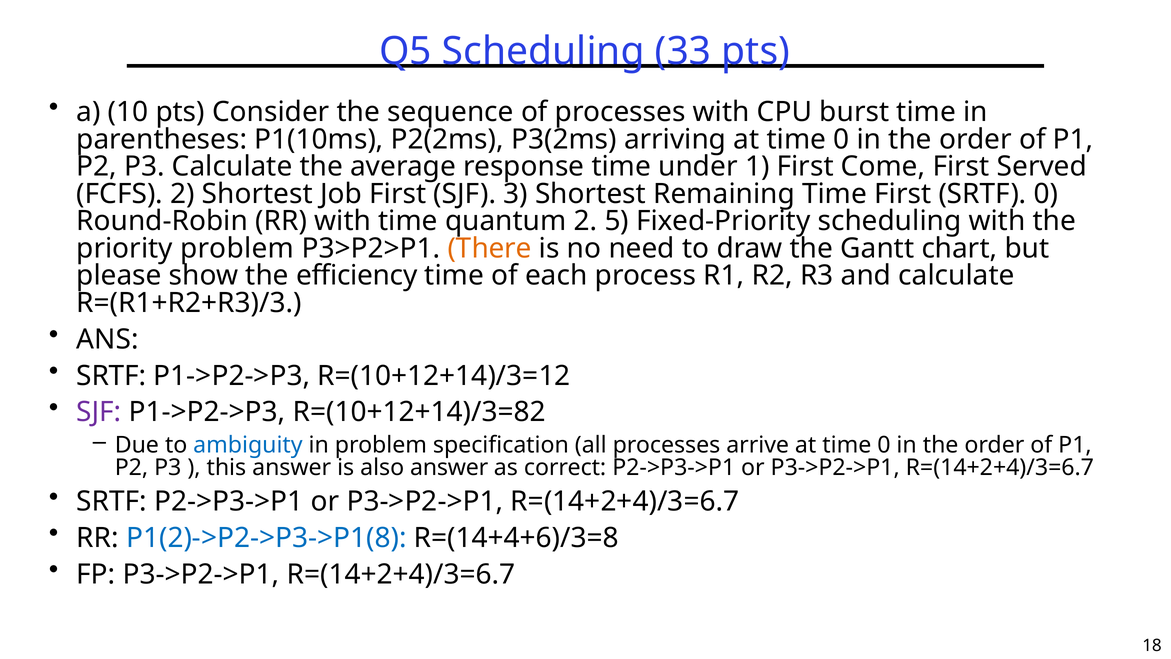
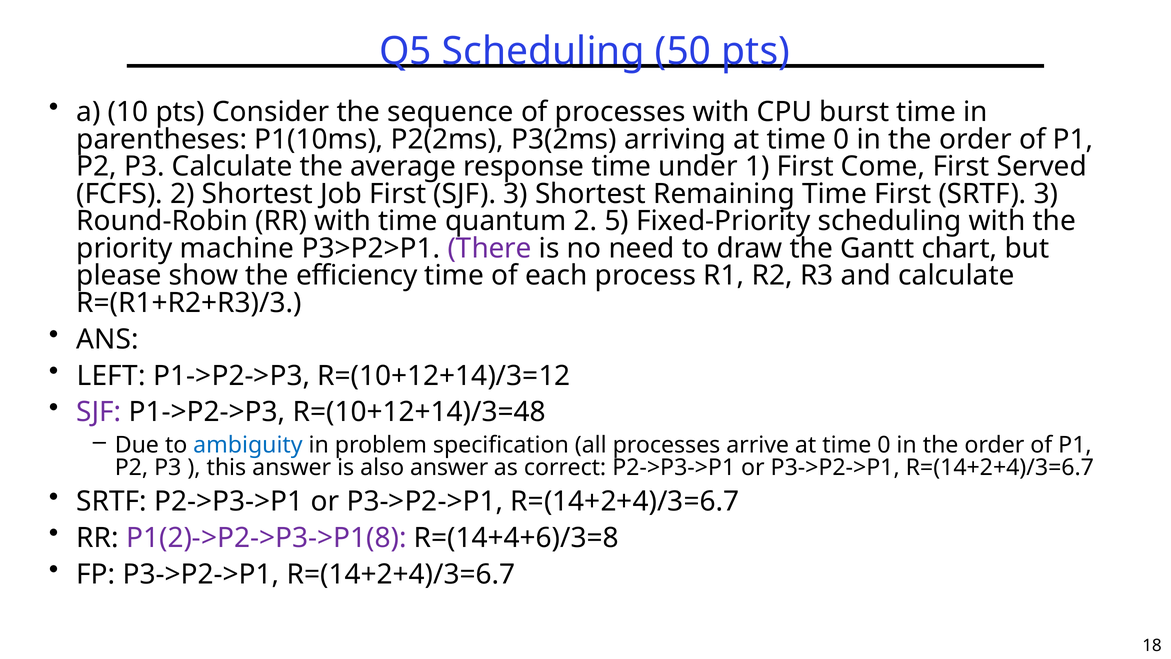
33: 33 -> 50
SRTF 0: 0 -> 3
priority problem: problem -> machine
There colour: orange -> purple
SRTF at (111, 376): SRTF -> LEFT
R=(10+12+14)/3=82: R=(10+12+14)/3=82 -> R=(10+12+14)/3=48
P1(2)->P2->P3->P1(8 colour: blue -> purple
